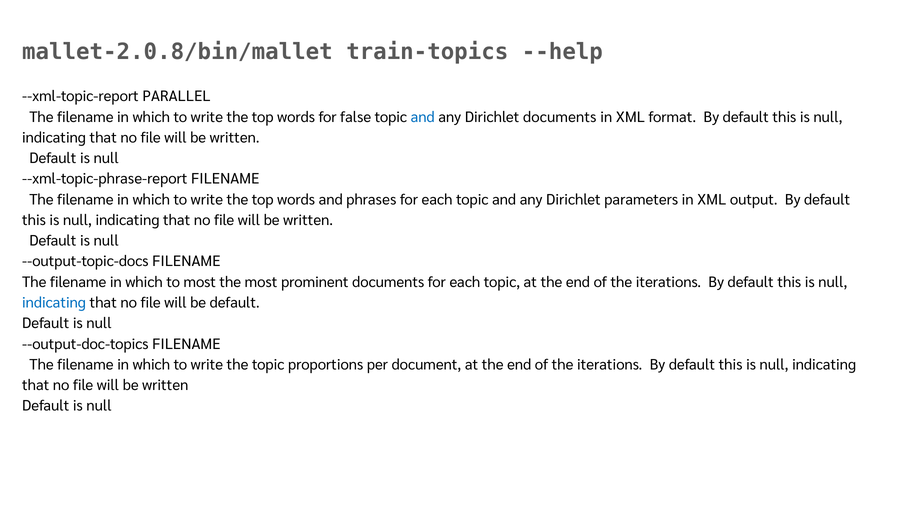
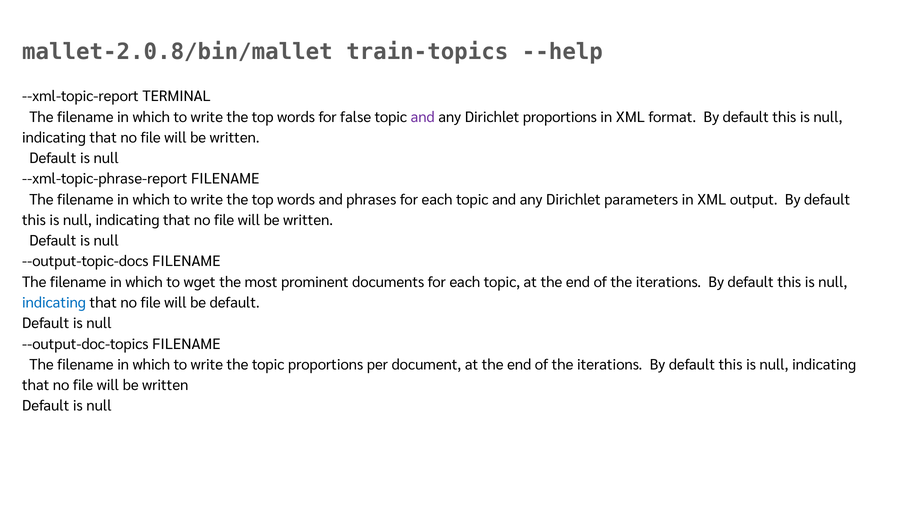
PARALLEL: PARALLEL -> TERMINAL
and at (423, 117) colour: blue -> purple
Dirichlet documents: documents -> proportions
to most: most -> wget
